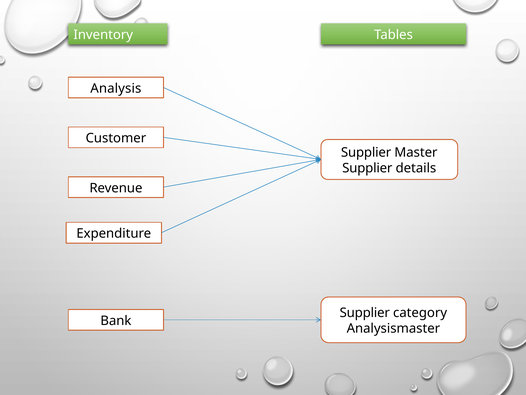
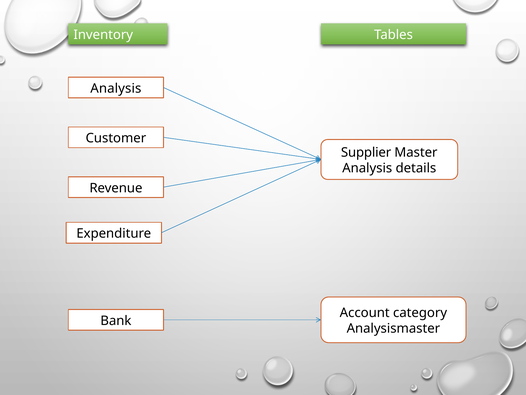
Supplier at (367, 168): Supplier -> Analysis
Supplier at (365, 312): Supplier -> Account
